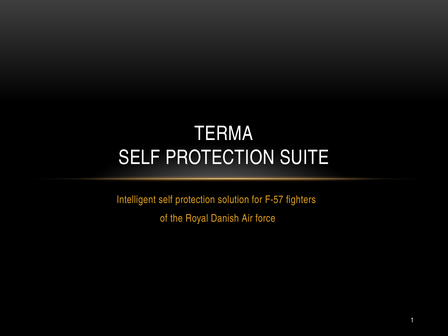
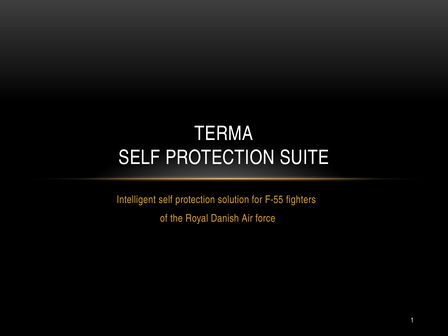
F-57: F-57 -> F-55
